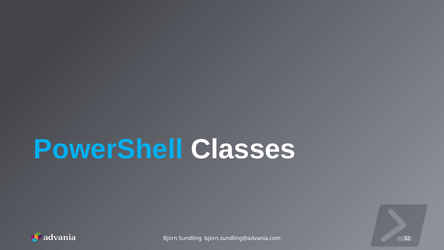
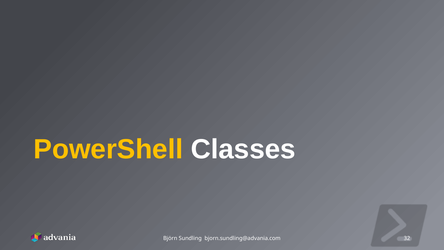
PowerShell colour: light blue -> yellow
